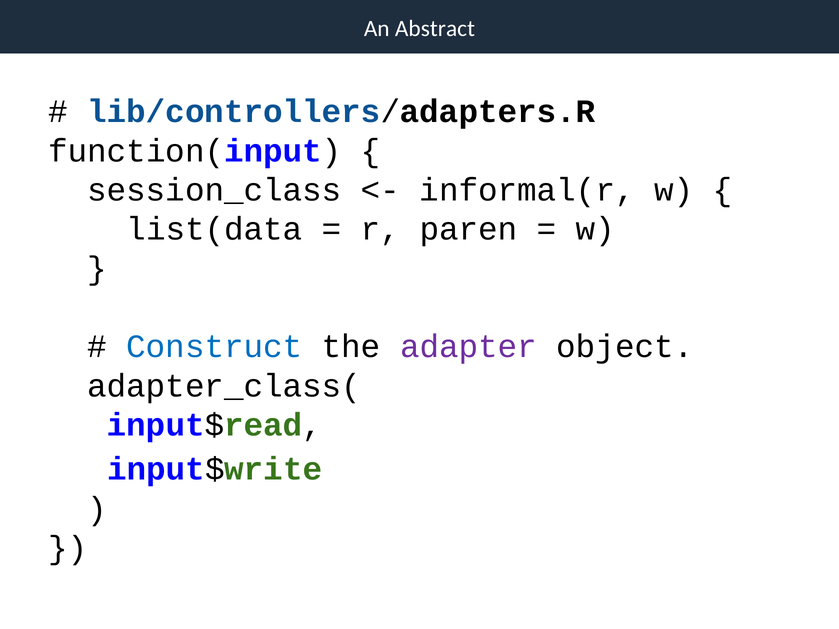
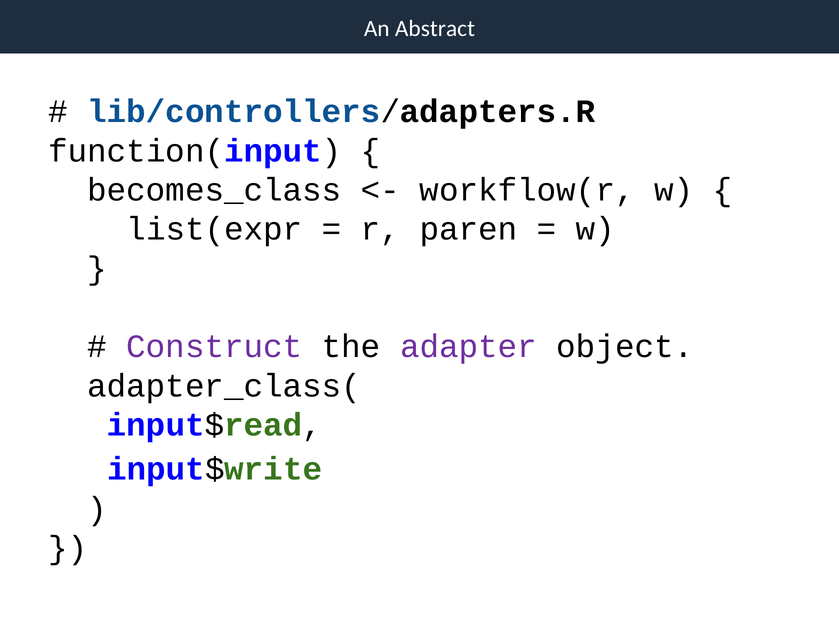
session_class: session_class -> becomes_class
informal(r: informal(r -> workflow(r
list(data: list(data -> list(expr
Construct colour: blue -> purple
